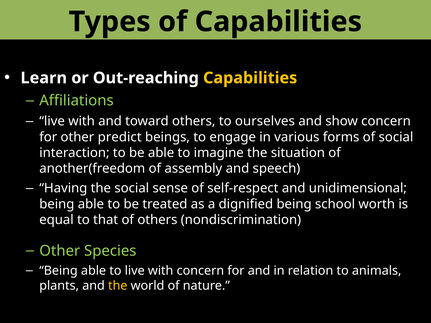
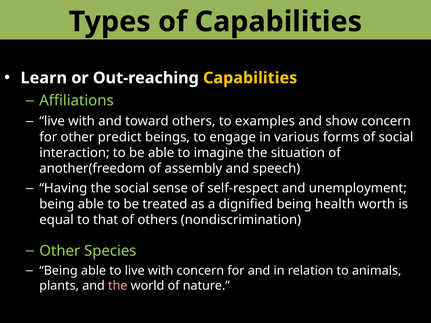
ourselves: ourselves -> examples
unidimensional: unidimensional -> unemployment
school: school -> health
the at (118, 286) colour: yellow -> pink
